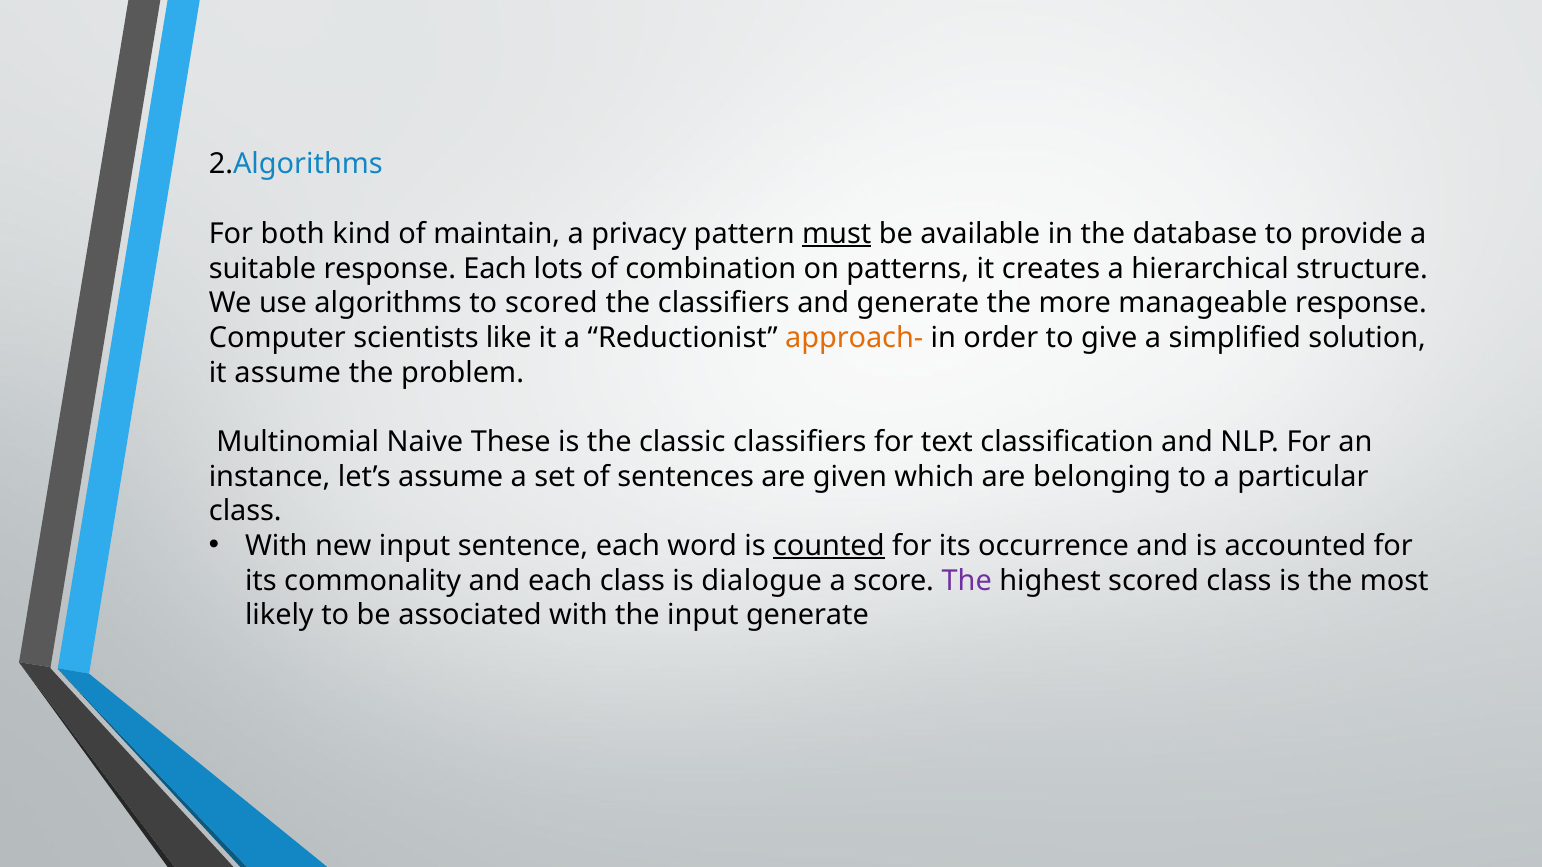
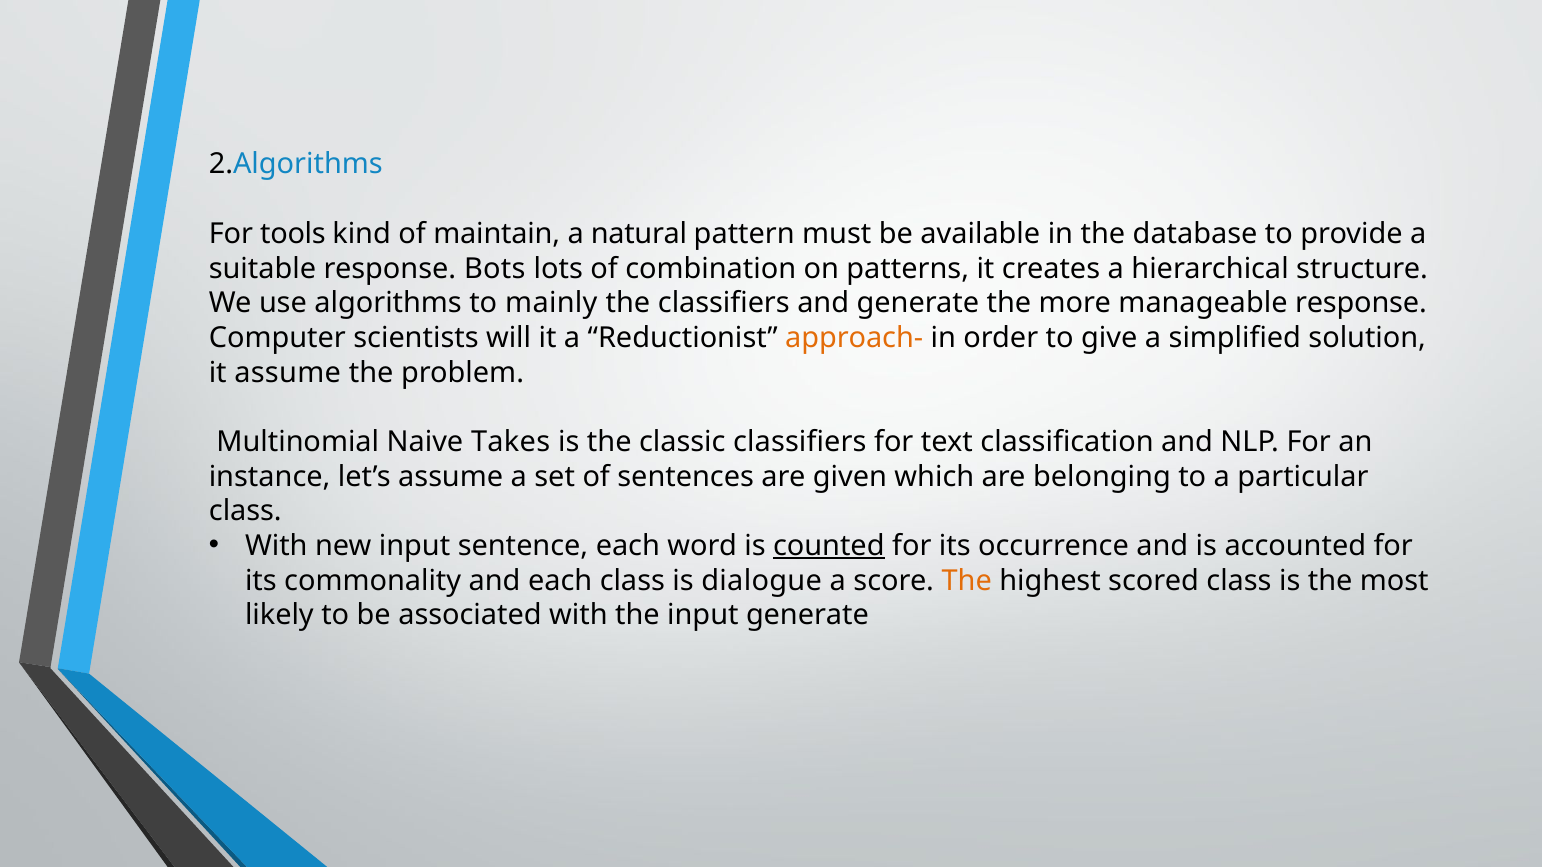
both: both -> tools
privacy: privacy -> natural
must underline: present -> none
response Each: Each -> Bots
to scored: scored -> mainly
like: like -> will
These: These -> Takes
The at (967, 581) colour: purple -> orange
